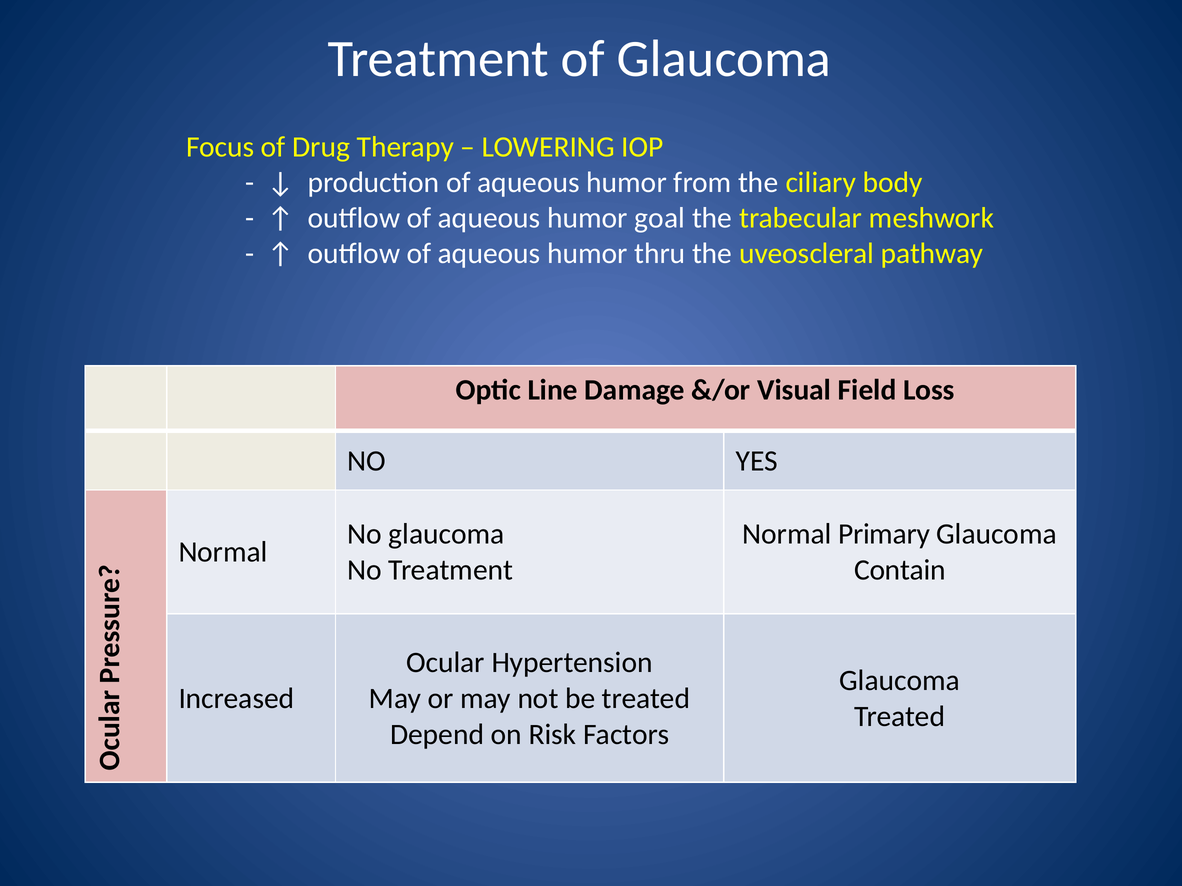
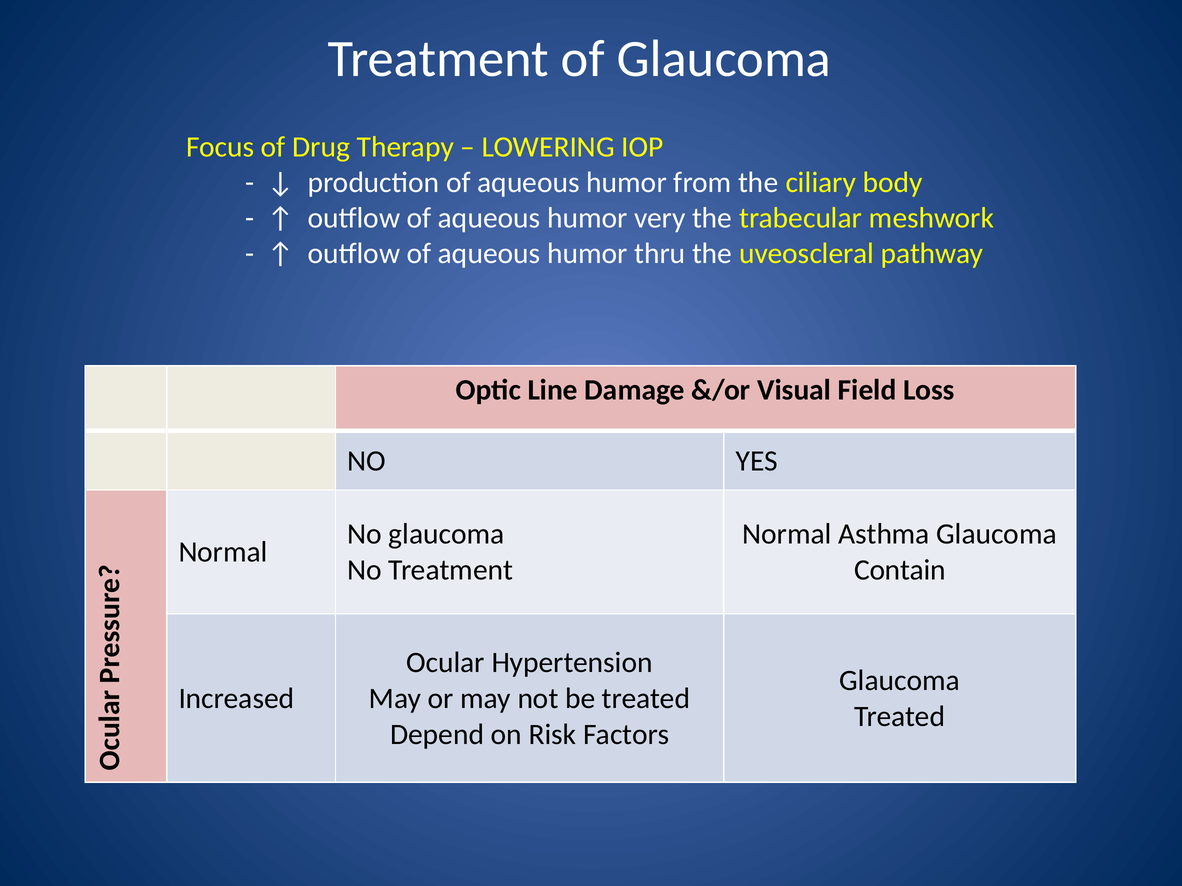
goal: goal -> very
Primary: Primary -> Asthma
